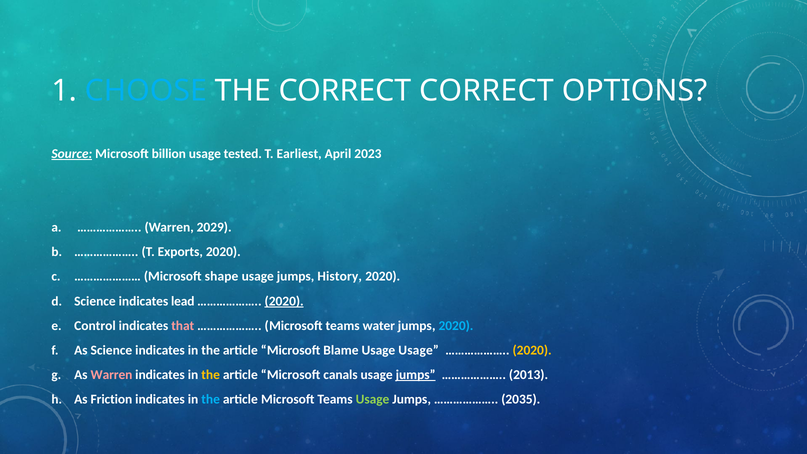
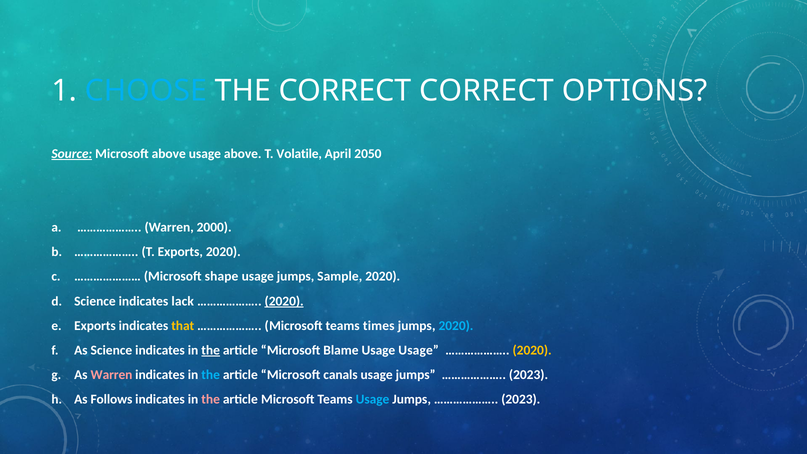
Microsoft billion: billion -> above
usage tested: tested -> above
Earliest: Earliest -> Volatile
2023: 2023 -> 2050
2029: 2029 -> 2000
History: History -> Sample
lead: lead -> lack
Control at (95, 326): Control -> Exports
that colour: pink -> yellow
water: water -> times
the at (211, 350) underline: none -> present
the at (211, 375) colour: yellow -> light blue
jumps at (416, 375) underline: present -> none
2013 at (529, 375): 2013 -> 2023
Friction: Friction -> Follows
the at (211, 399) colour: light blue -> pink
Usage at (373, 399) colour: light green -> light blue
2035 at (521, 399): 2035 -> 2023
